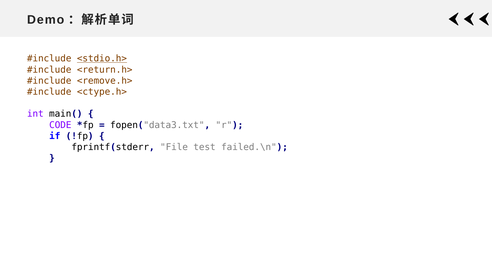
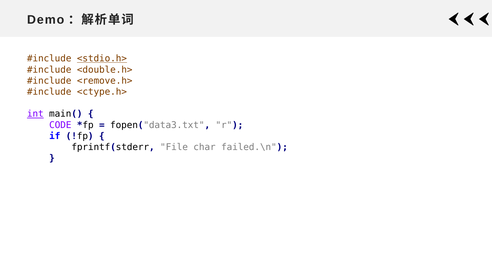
<return.h>: <return.h> -> <double.h>
int underline: none -> present
test: test -> char
